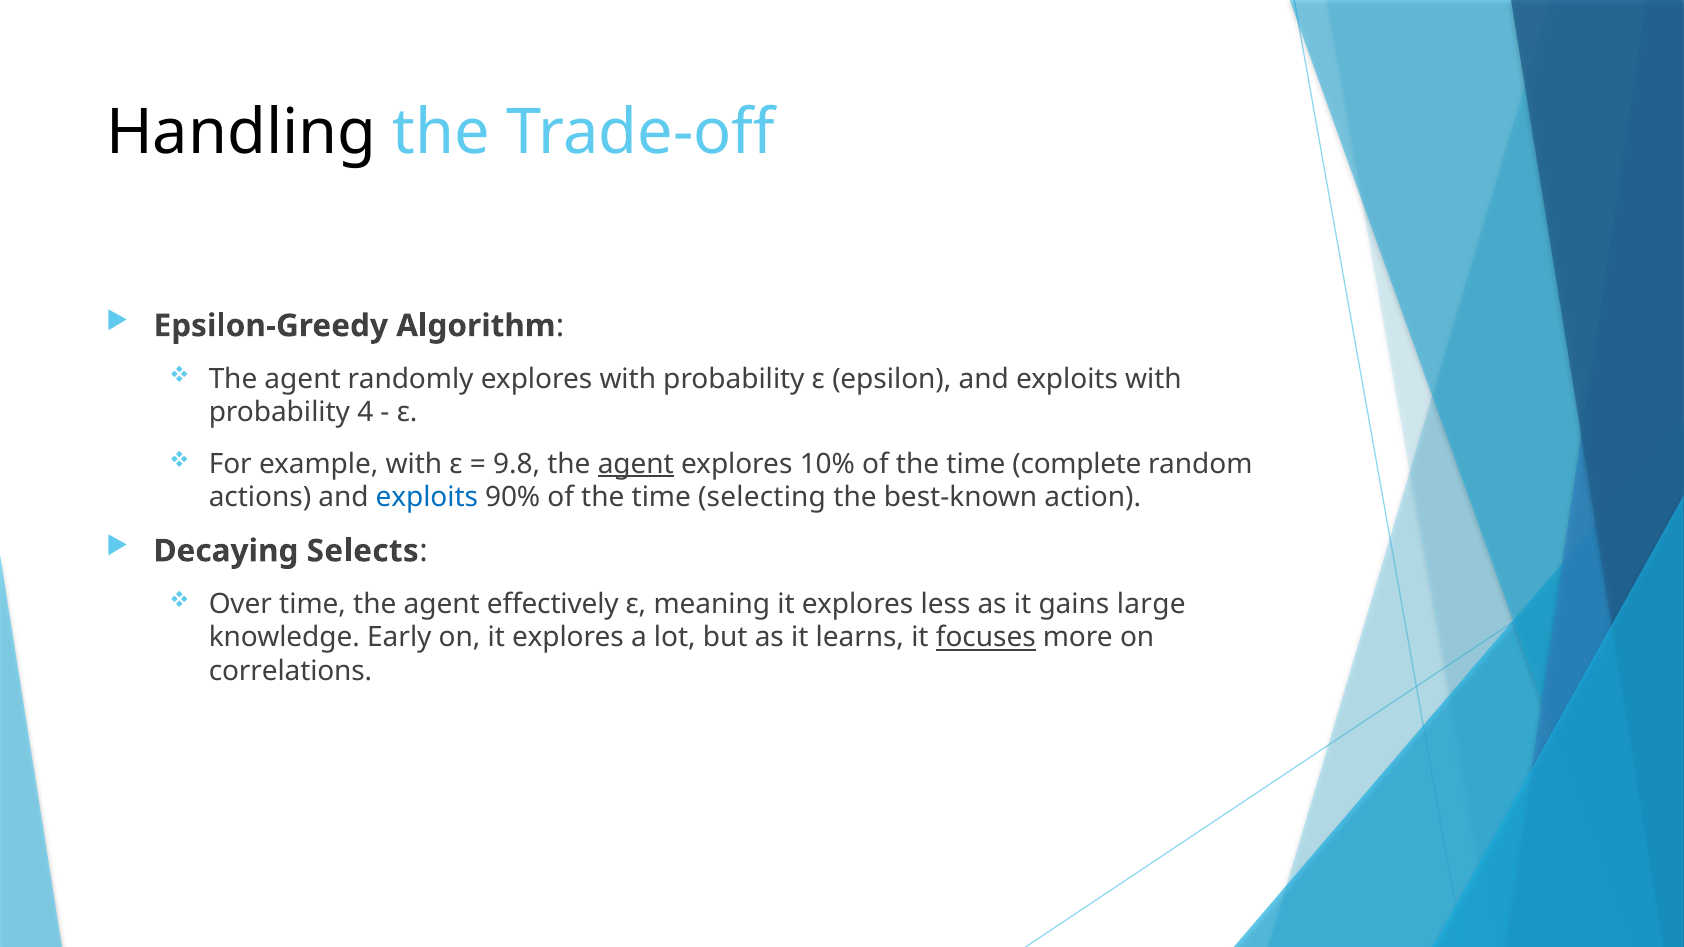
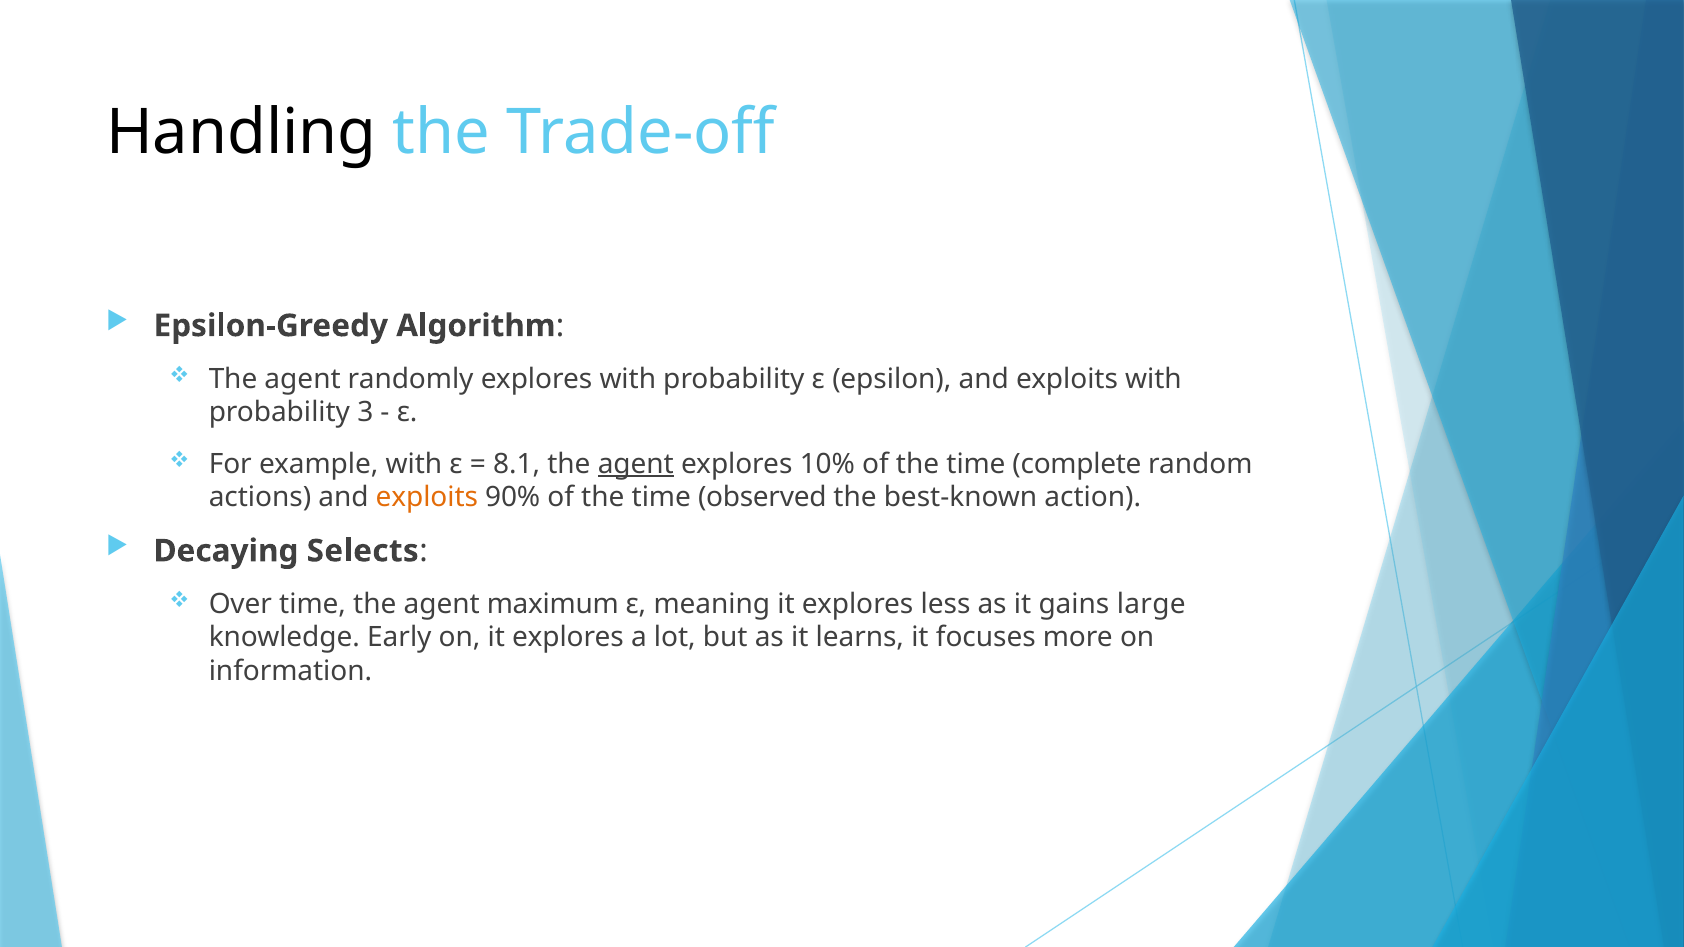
4: 4 -> 3
9.8: 9.8 -> 8.1
exploits at (427, 498) colour: blue -> orange
selecting: selecting -> observed
effectively: effectively -> maximum
focuses underline: present -> none
correlations: correlations -> information
